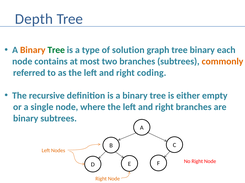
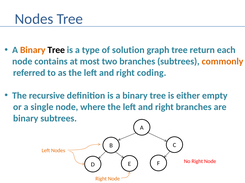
Depth at (34, 19): Depth -> Nodes
Tree at (56, 50) colour: green -> black
tree binary: binary -> return
